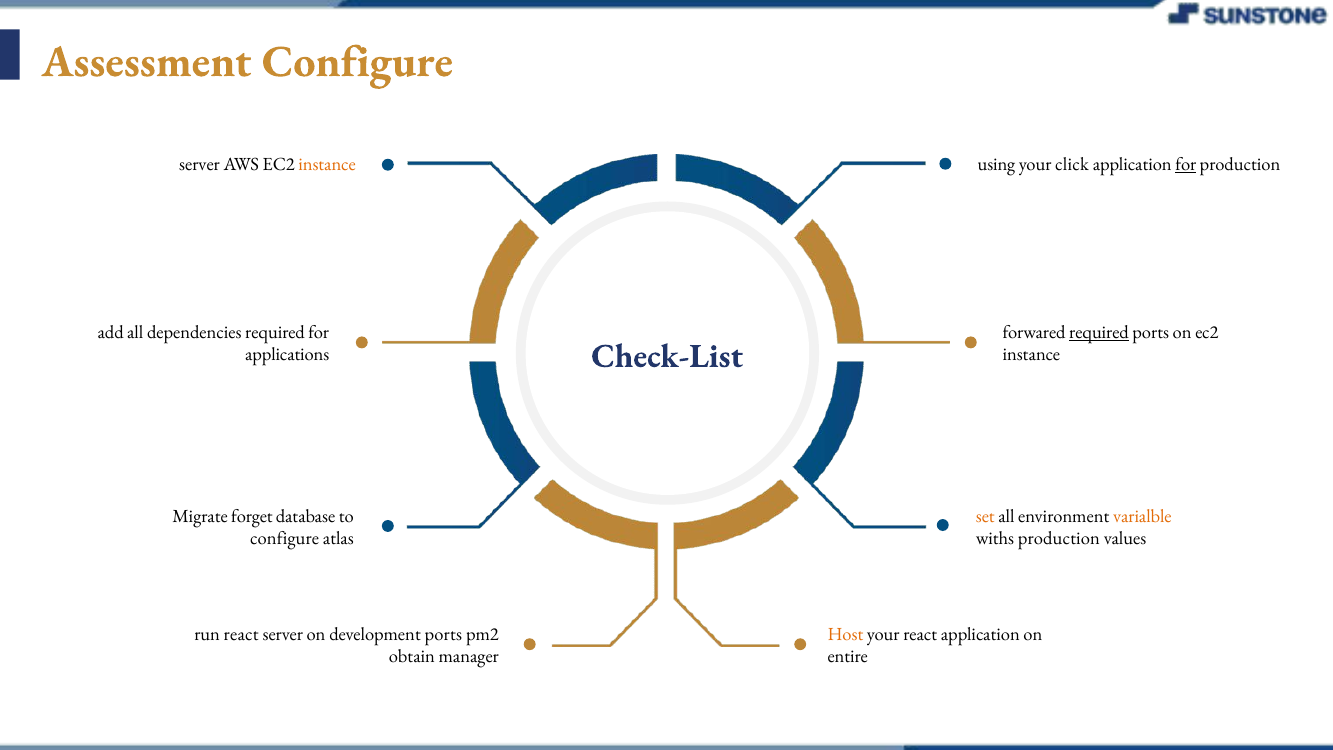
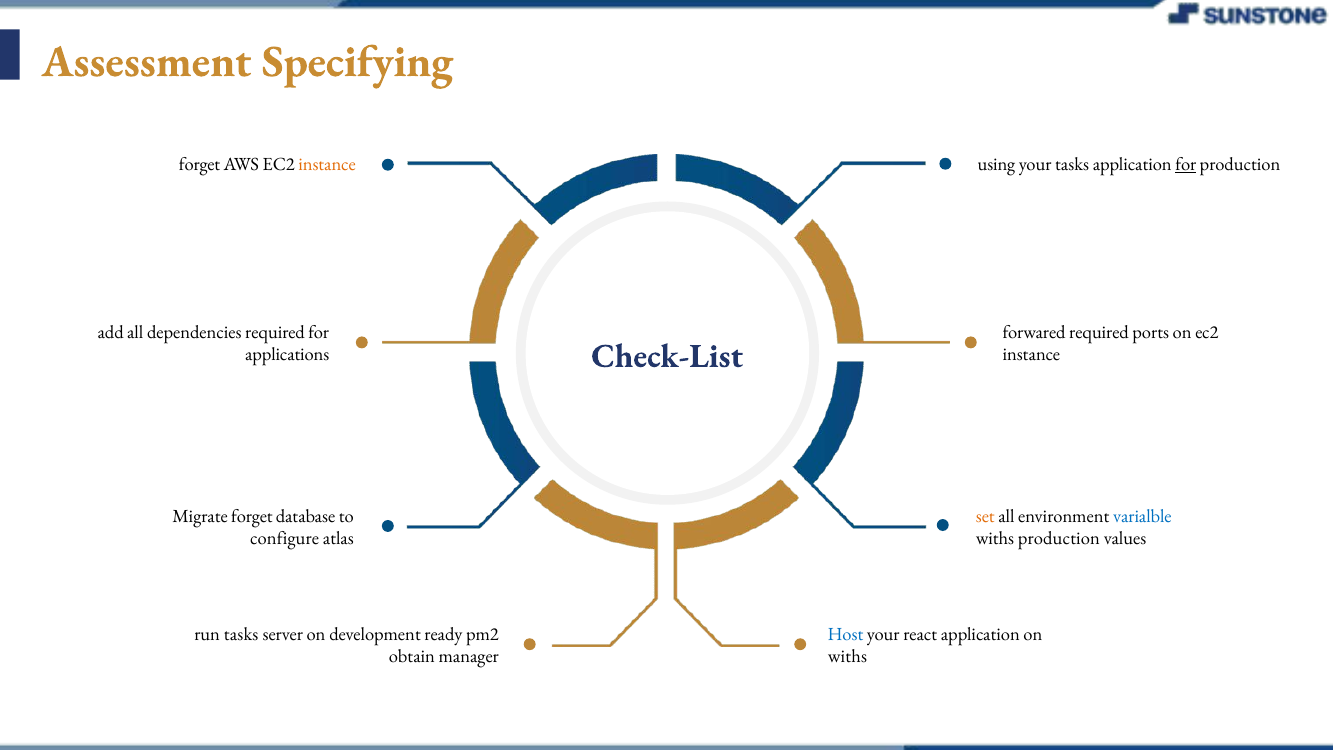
Assessment Configure: Configure -> Specifying
server at (200, 165): server -> forget
your click: click -> tasks
required at (1099, 333) underline: present -> none
varialble colour: orange -> blue
run react: react -> tasks
development ports: ports -> ready
Host colour: orange -> blue
entire at (848, 657): entire -> withs
